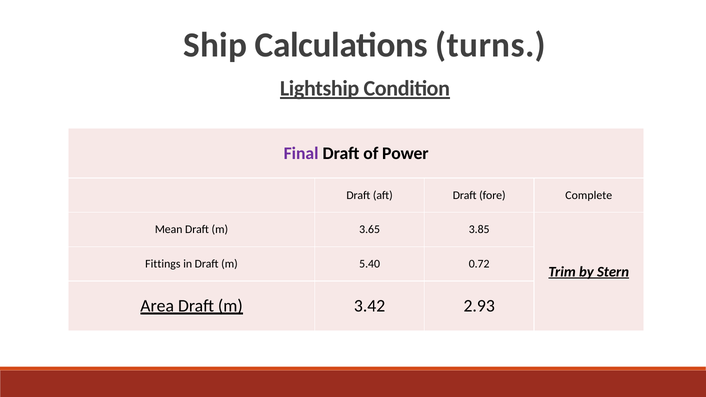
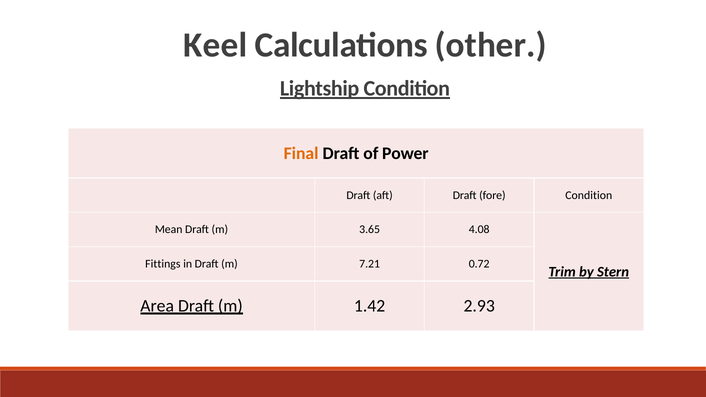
Ship: Ship -> Keel
turns: turns -> other
Final colour: purple -> orange
fore Complete: Complete -> Condition
3.85: 3.85 -> 4.08
5.40: 5.40 -> 7.21
3.42: 3.42 -> 1.42
